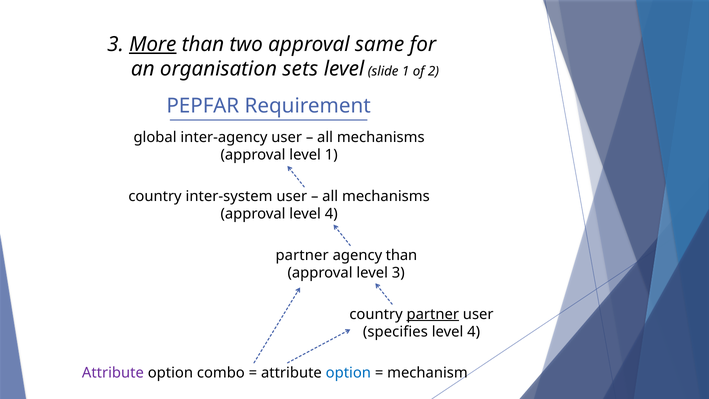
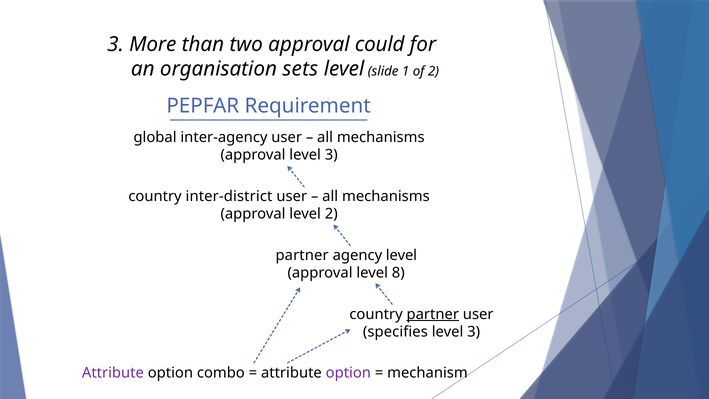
More underline: present -> none
same: same -> could
approval level 1: 1 -> 3
inter-system: inter-system -> inter-district
approval level 4: 4 -> 2
agency than: than -> level
level 3: 3 -> 8
4 at (474, 332): 4 -> 3
option at (348, 373) colour: blue -> purple
